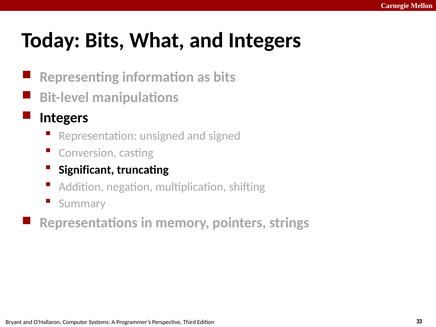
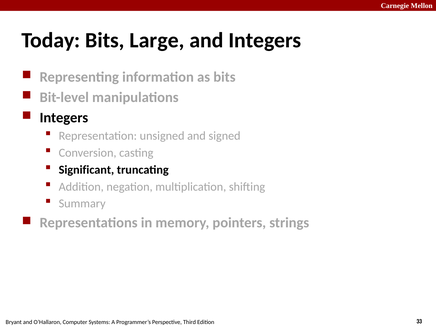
What: What -> Large
